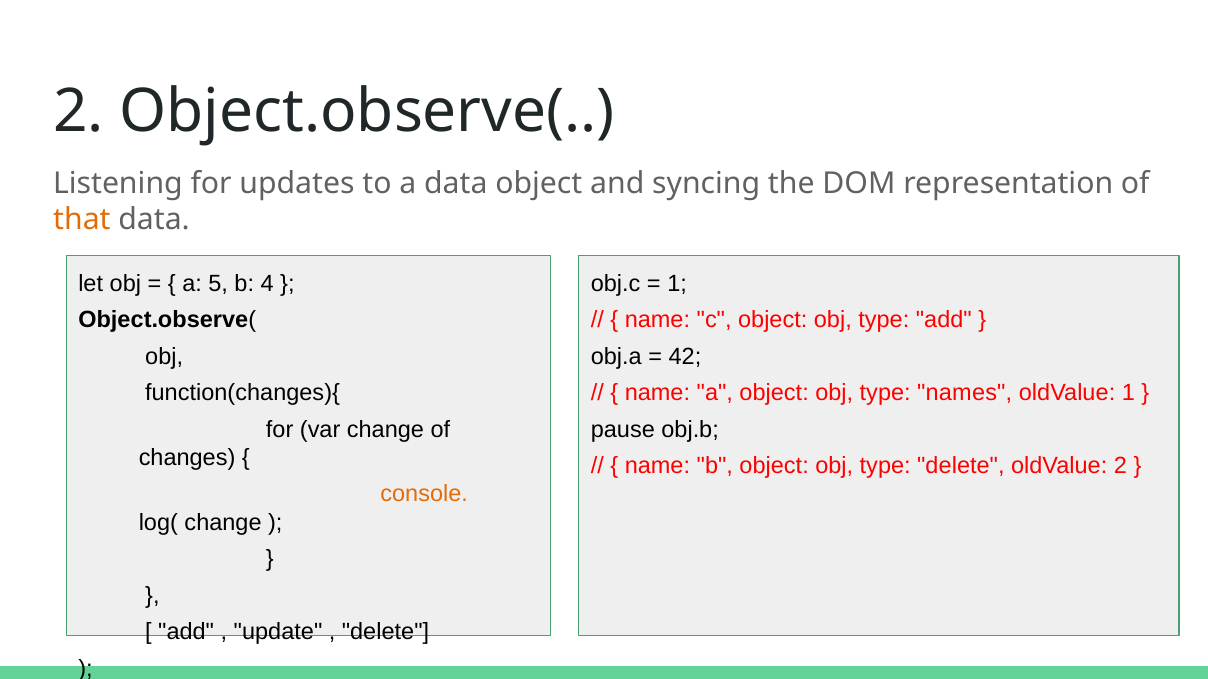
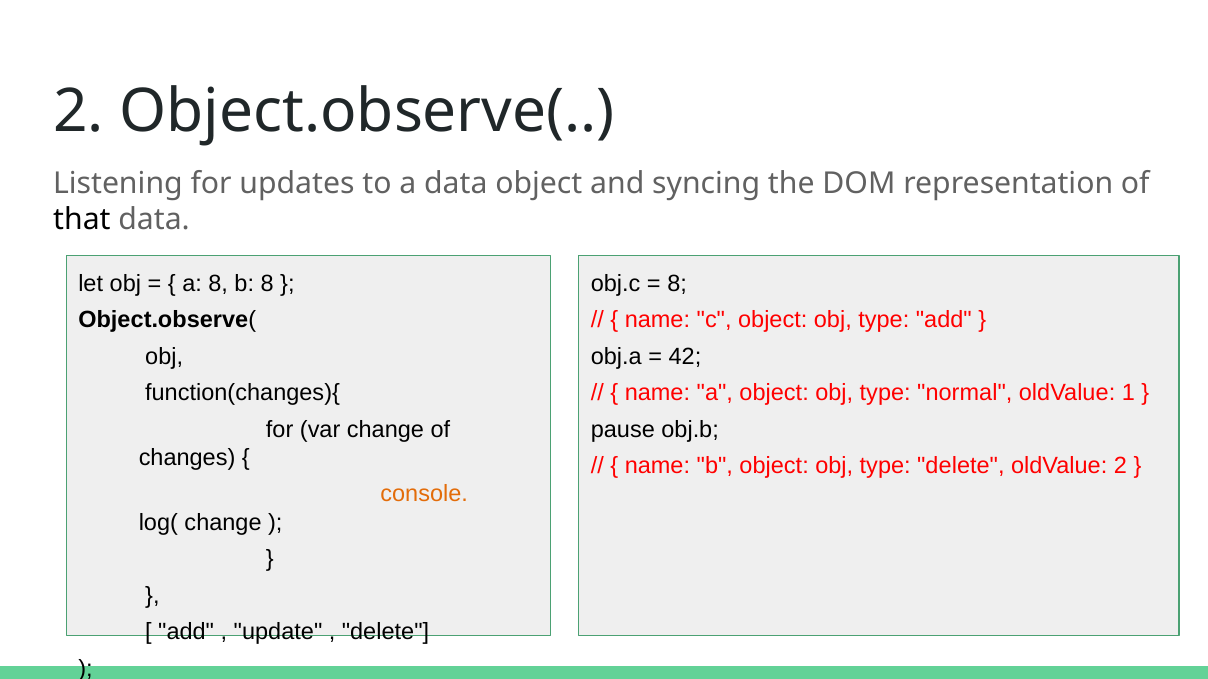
that colour: orange -> black
a 5: 5 -> 8
b 4: 4 -> 8
1 at (677, 283): 1 -> 8
names: names -> normal
